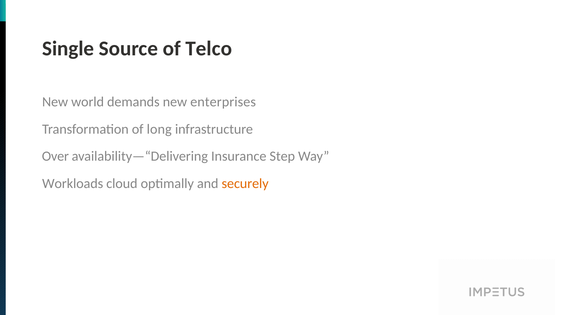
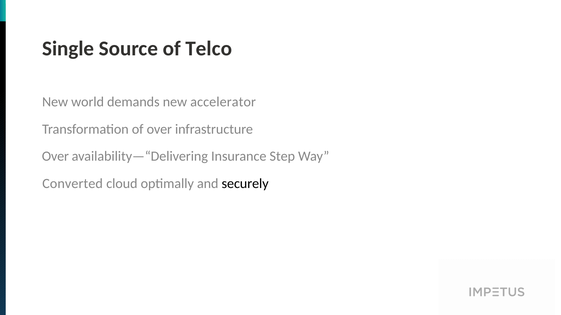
enterprises: enterprises -> accelerator
of long: long -> over
Workloads: Workloads -> Converted
securely colour: orange -> black
